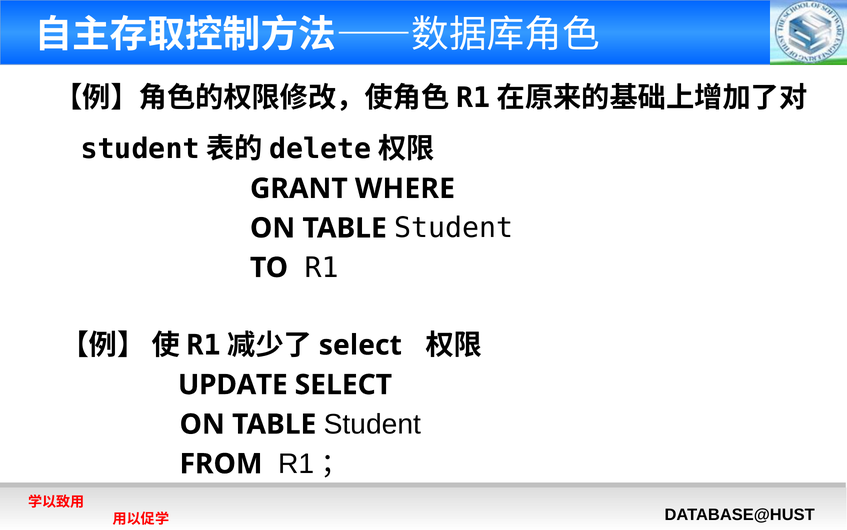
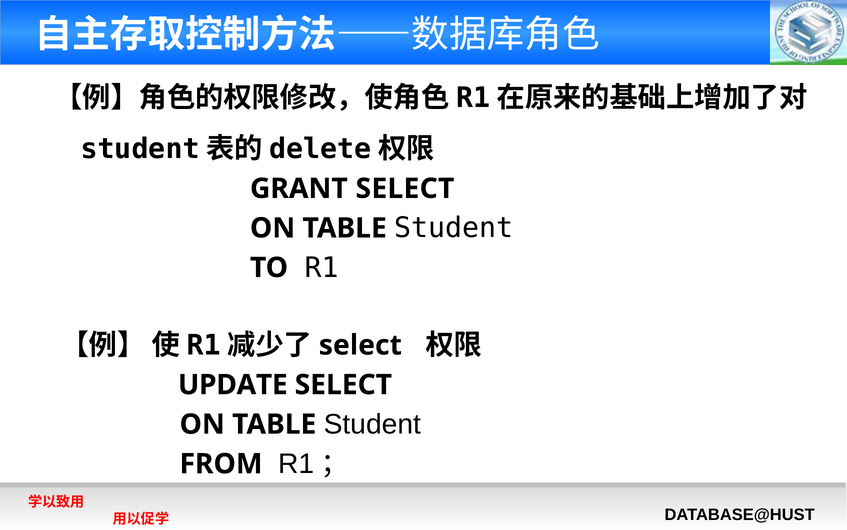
GRANT WHERE: WHERE -> SELECT
